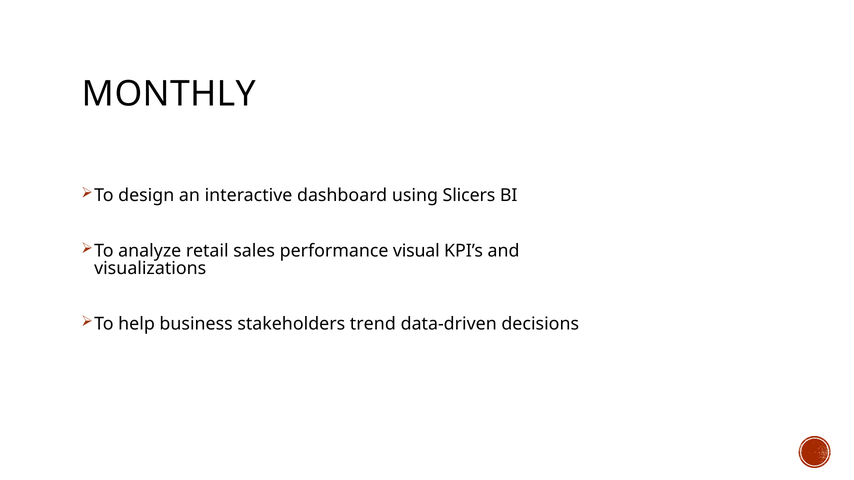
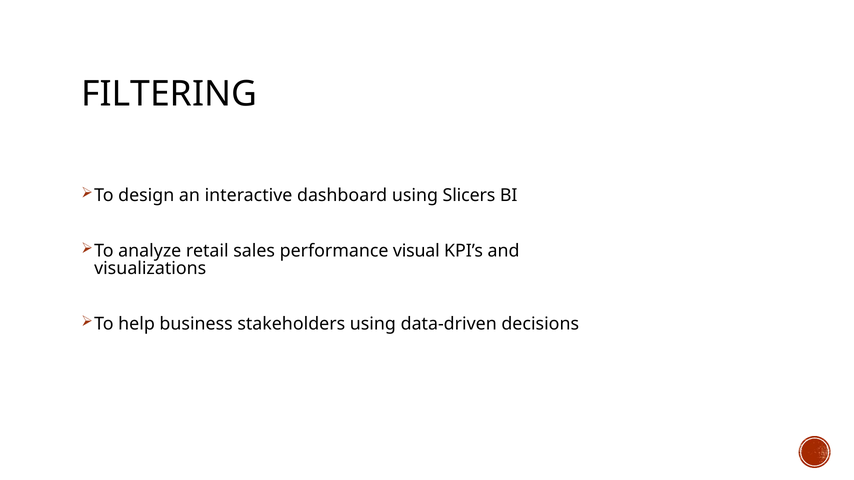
MONTHLY: MONTHLY -> FILTERING
stakeholders trend: trend -> using
